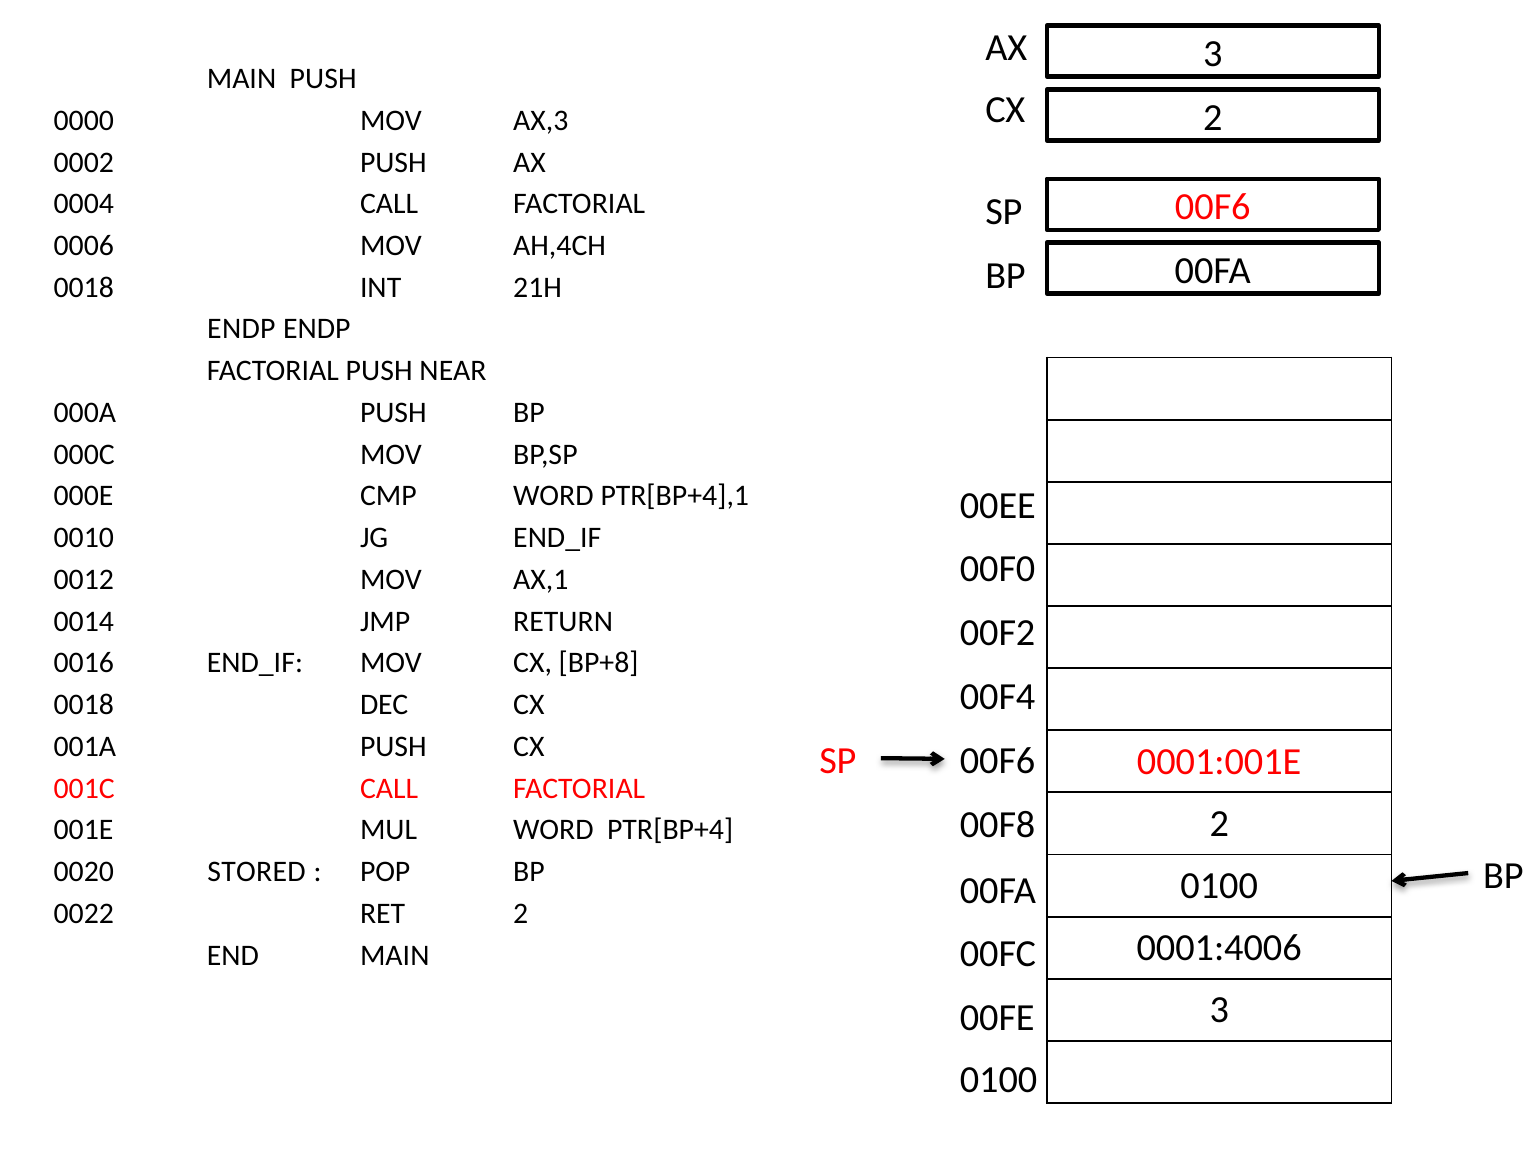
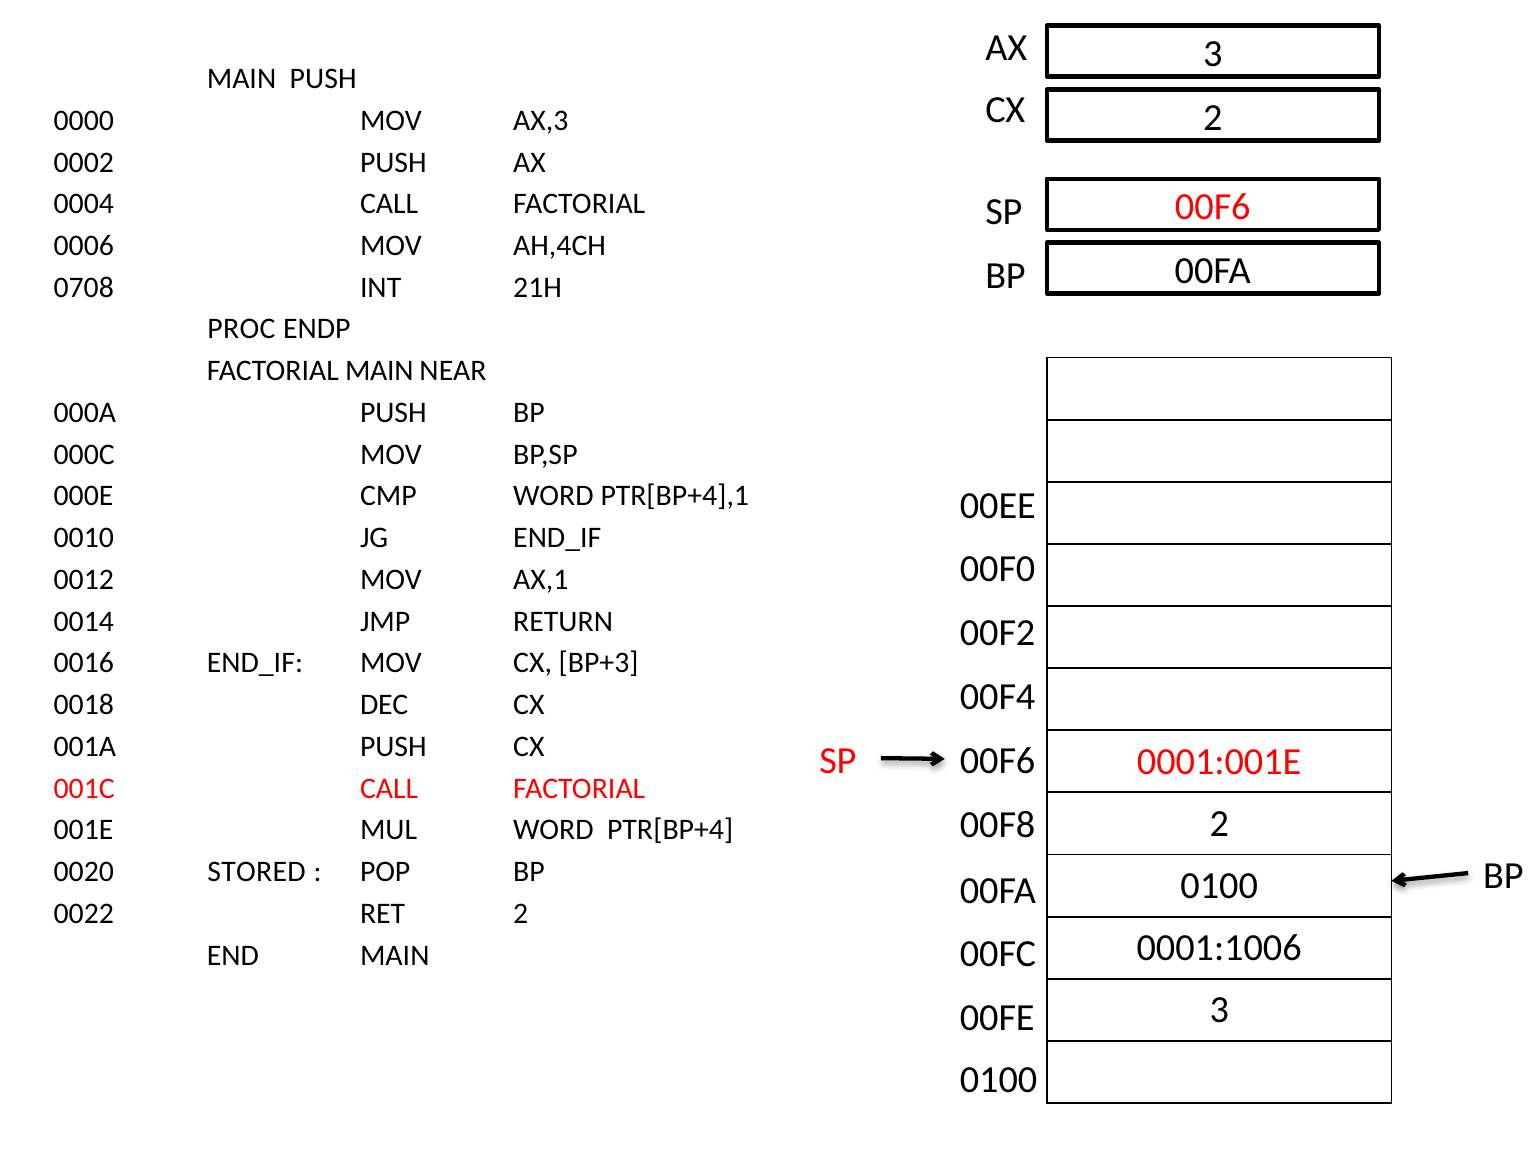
0018 at (84, 287): 0018 -> 0708
ENDP at (241, 329): ENDP -> PROC
FACTORIAL PUSH: PUSH -> MAIN
BP+8: BP+8 -> BP+3
0001:4006: 0001:4006 -> 0001:1006
